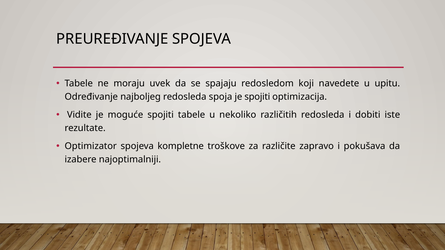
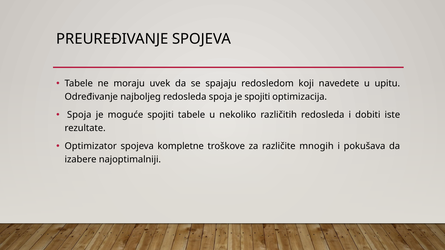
Vidite at (79, 115): Vidite -> Spoja
zapravo: zapravo -> mnogih
